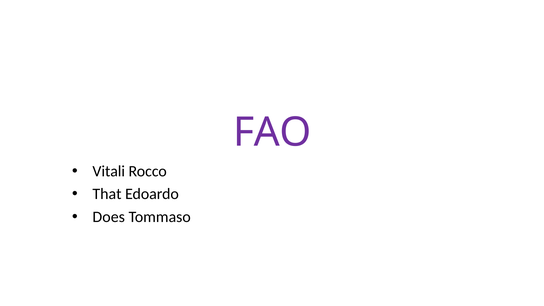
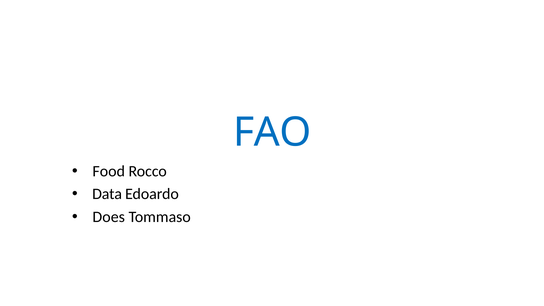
FAO colour: purple -> blue
Vitali: Vitali -> Food
That: That -> Data
